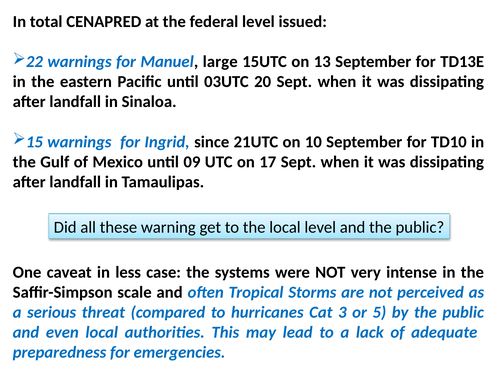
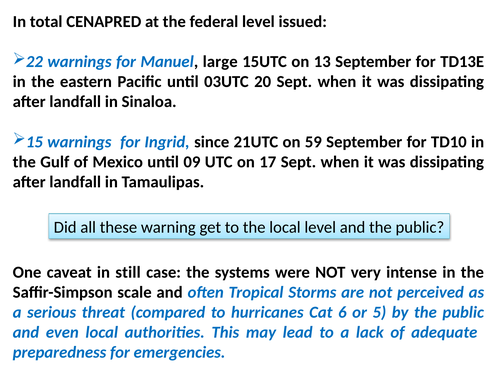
10: 10 -> 59
less: less -> still
3: 3 -> 6
